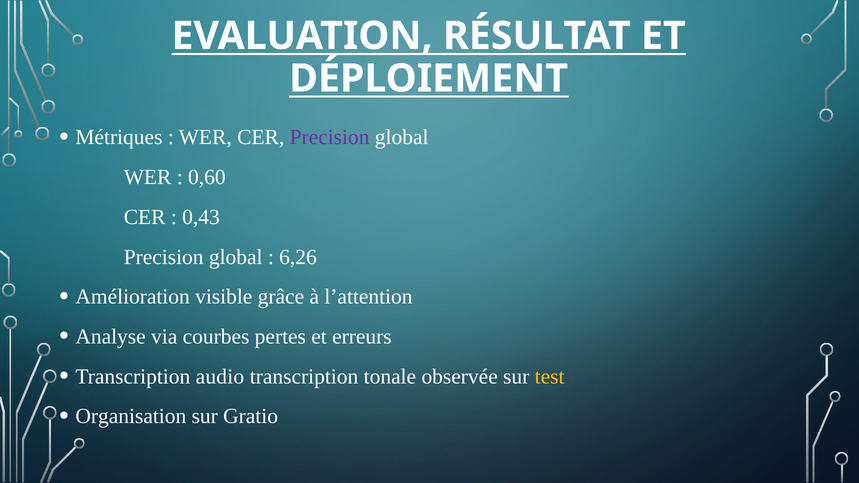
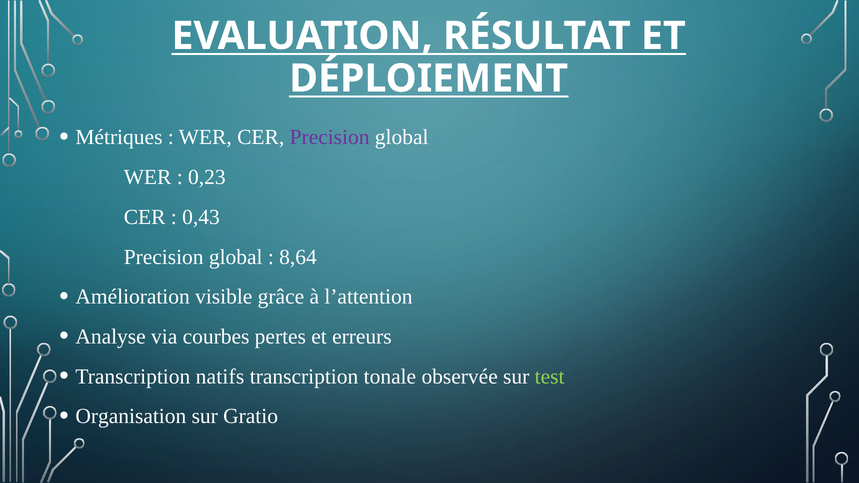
0,60: 0,60 -> 0,23
6,26: 6,26 -> 8,64
audio: audio -> natifs
test colour: yellow -> light green
